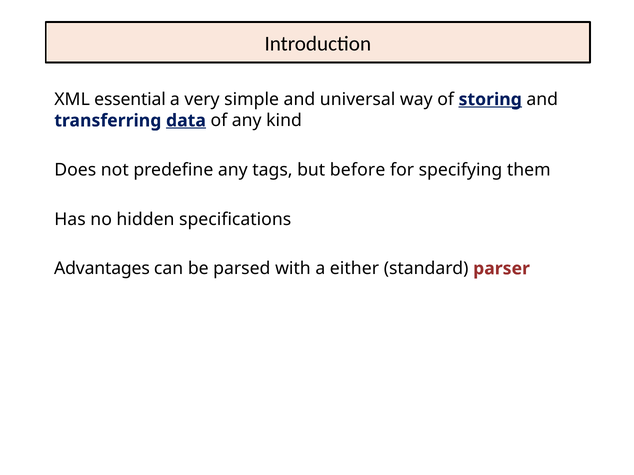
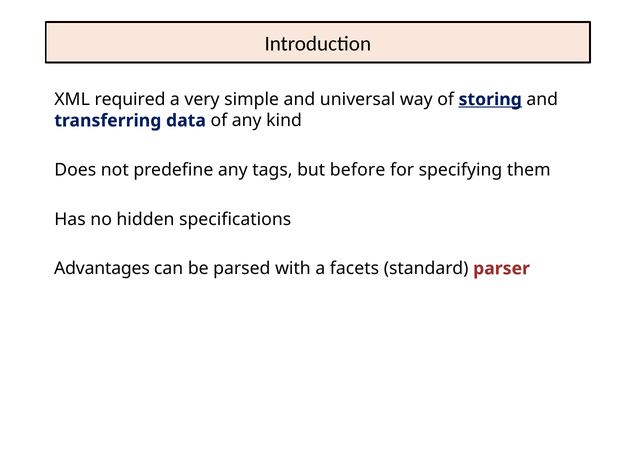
essential: essential -> required
data underline: present -> none
either: either -> facets
